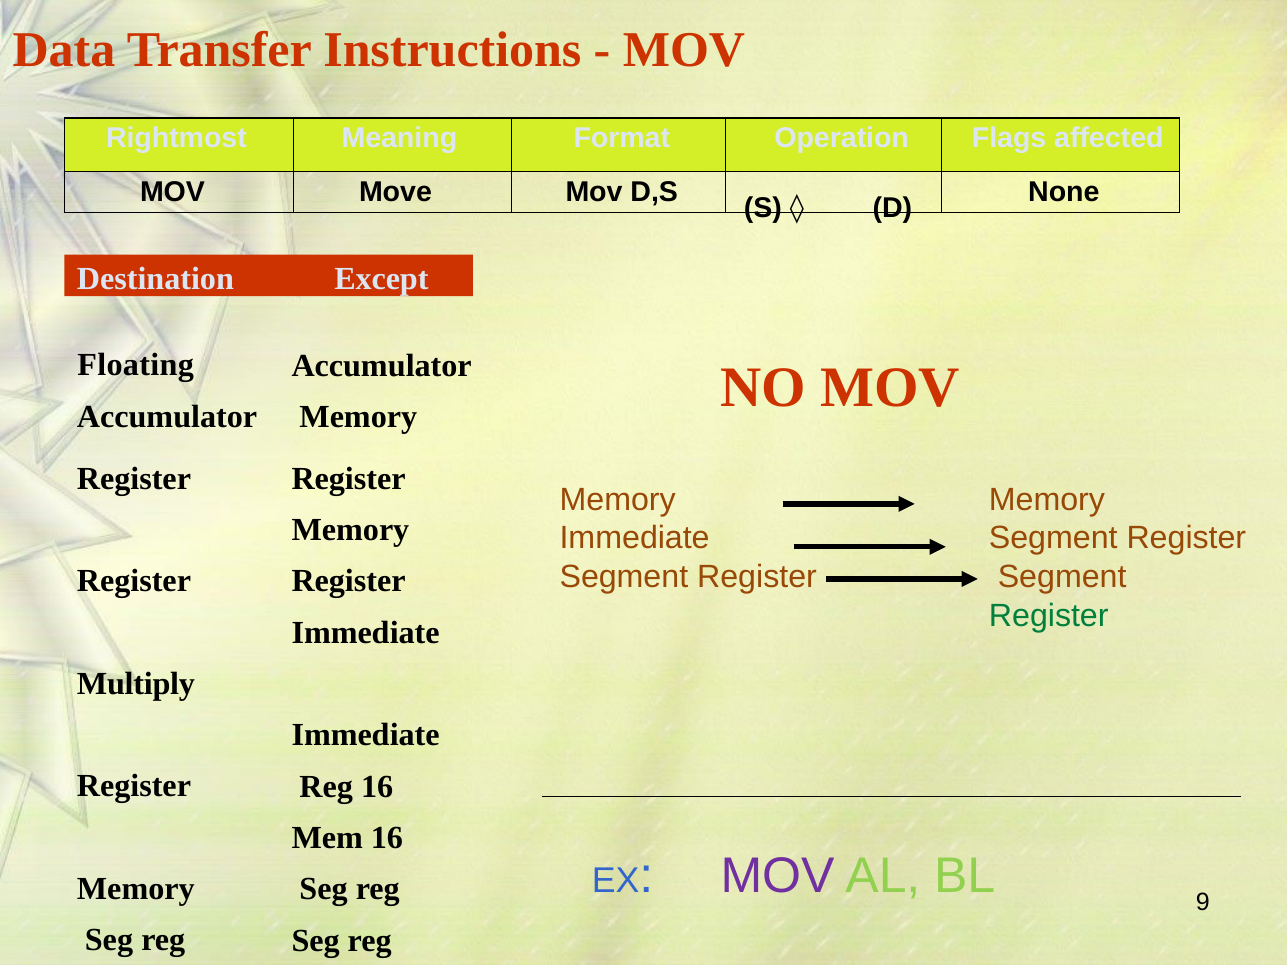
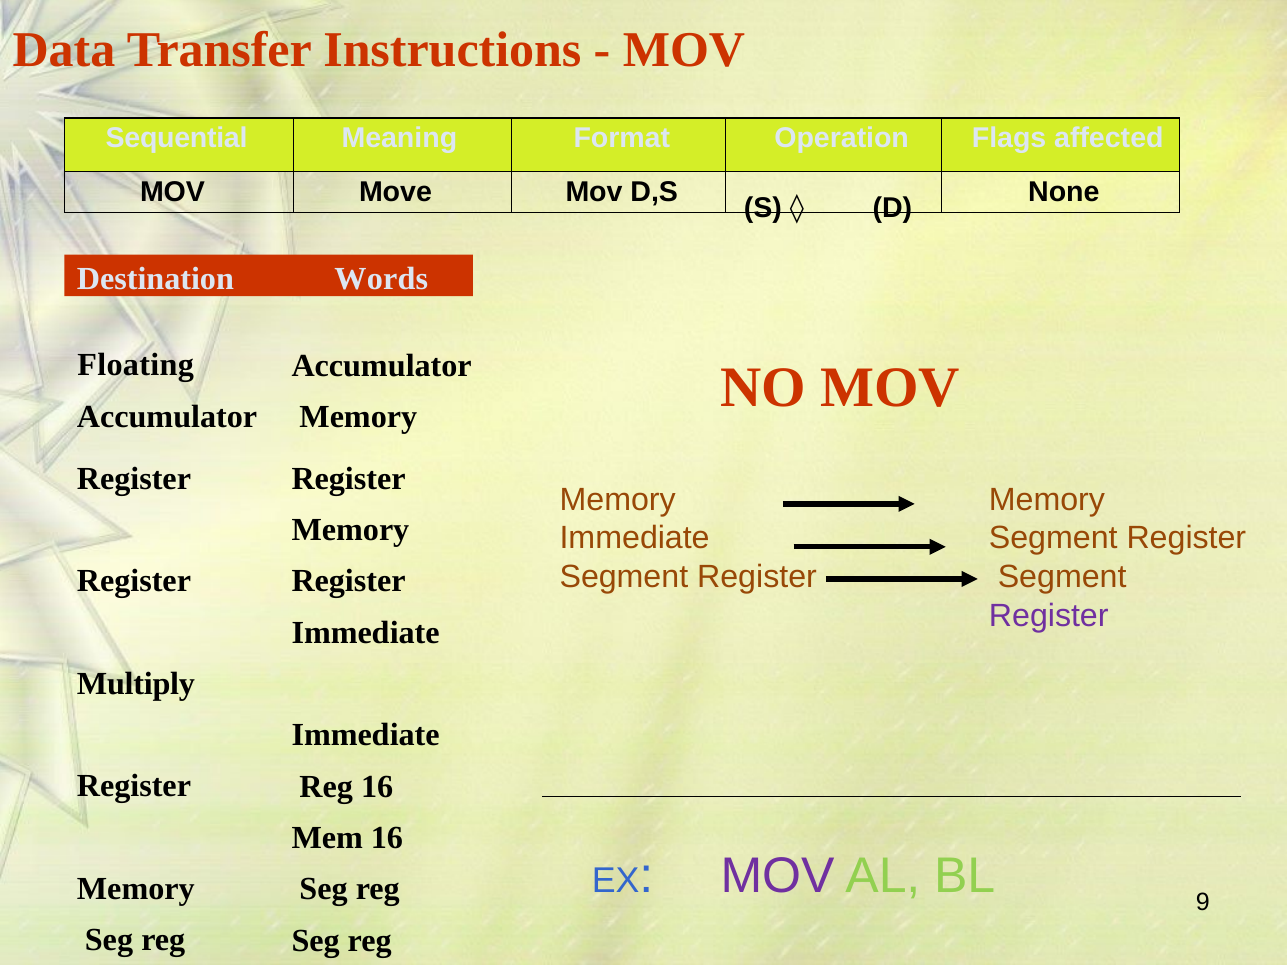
Rightmost: Rightmost -> Sequential
Except: Except -> Words
Register at (1049, 616) colour: green -> purple
